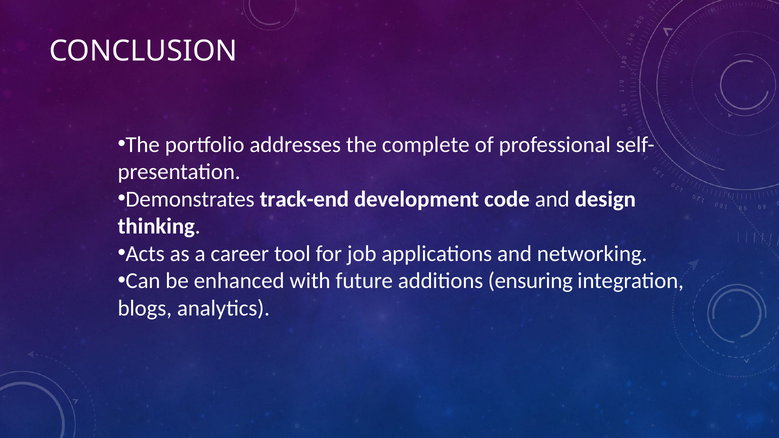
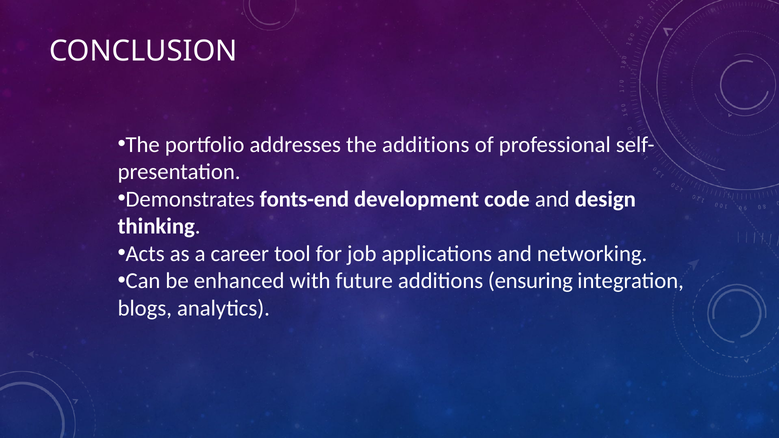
the complete: complete -> additions
track-end: track-end -> fonts-end
